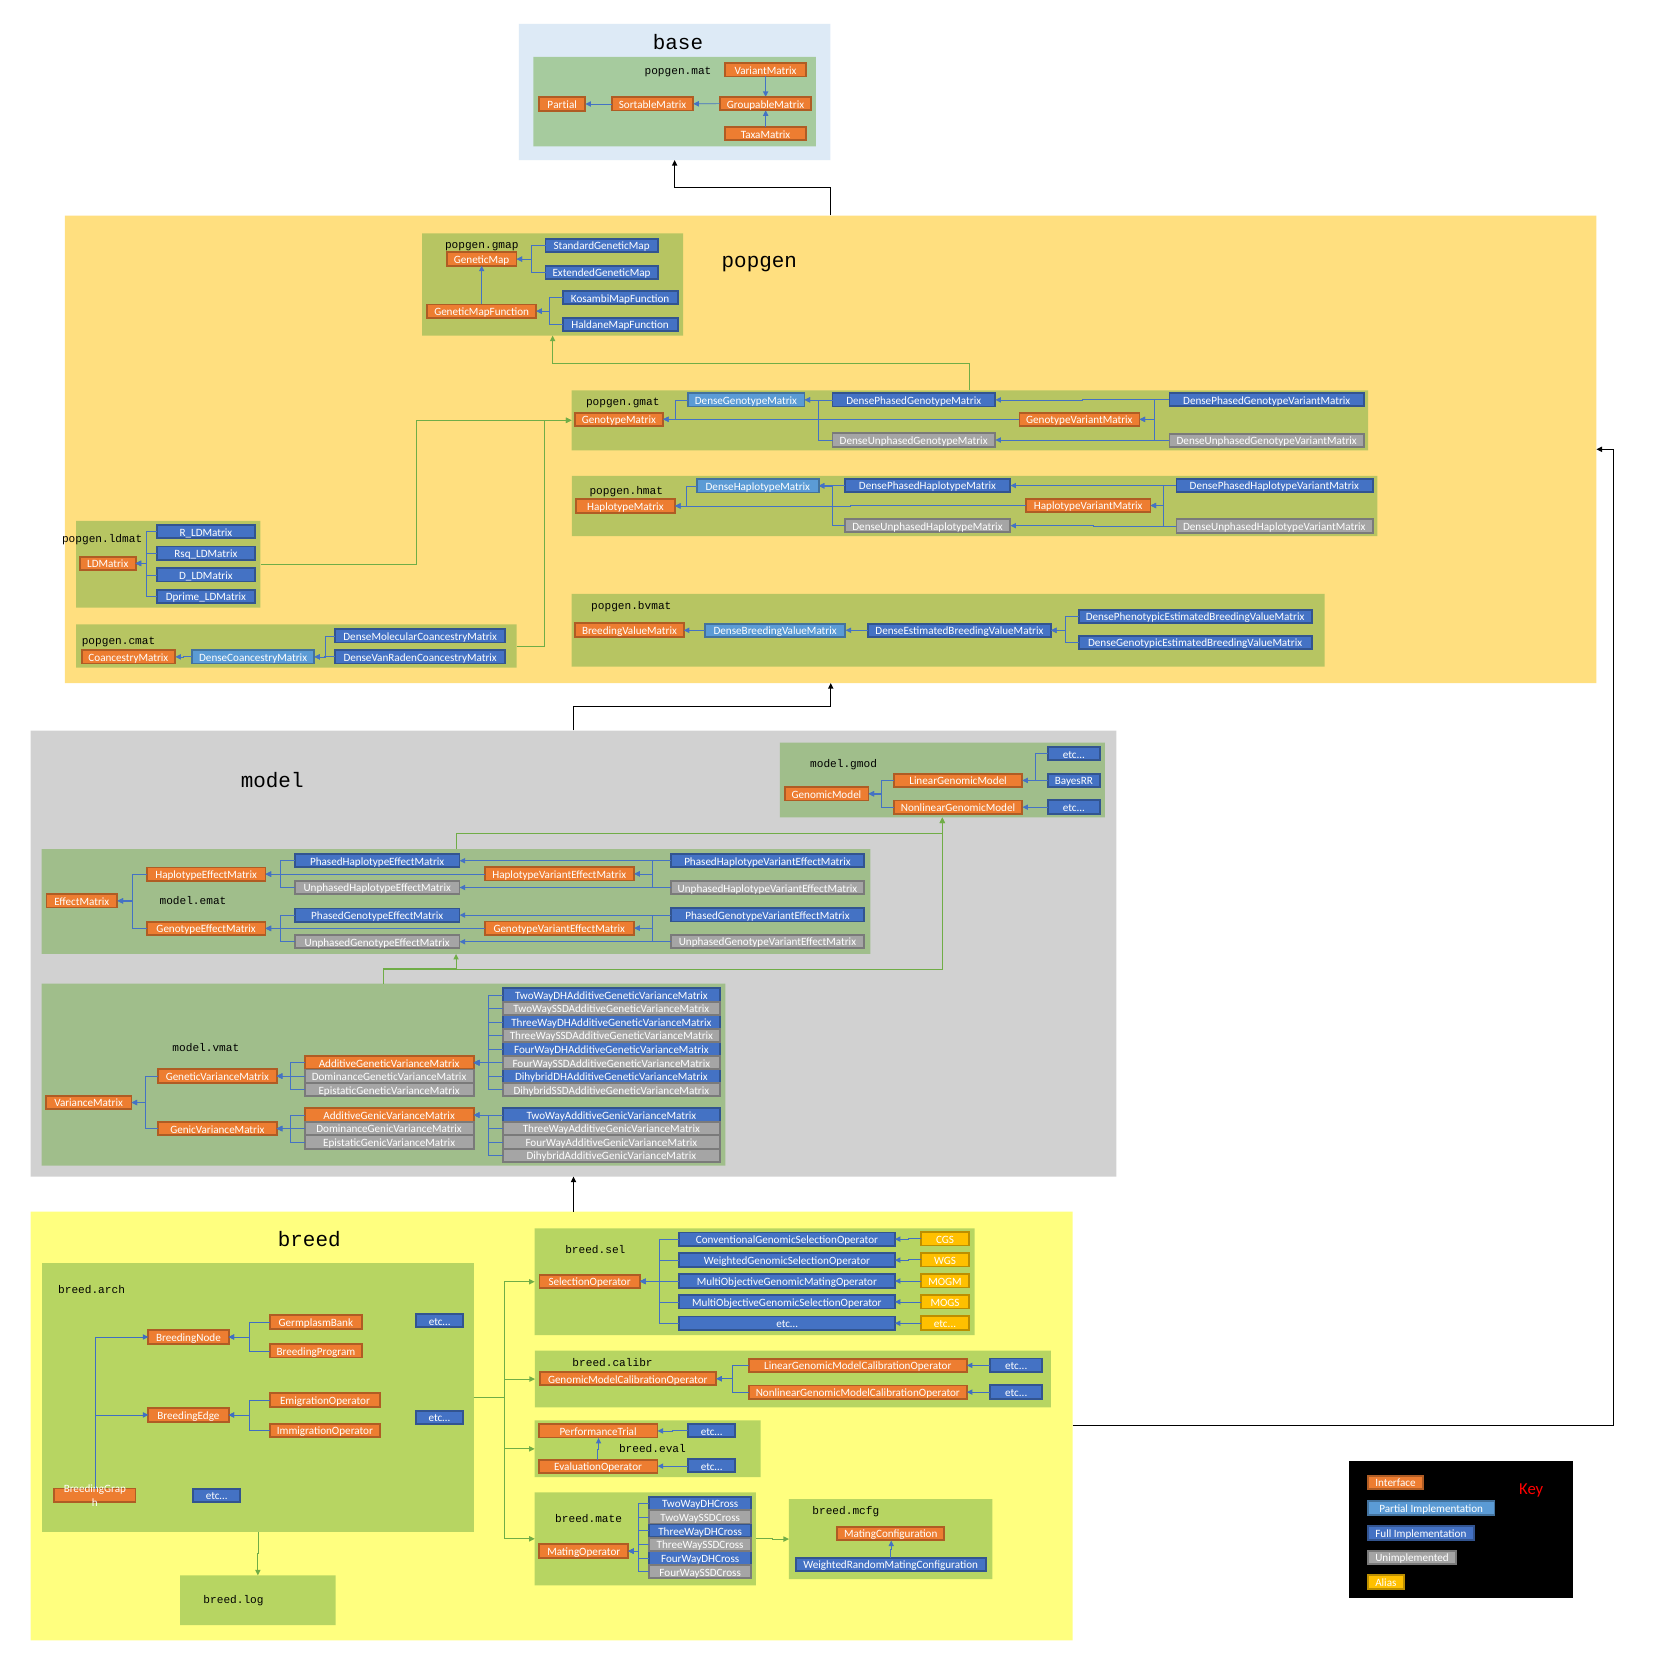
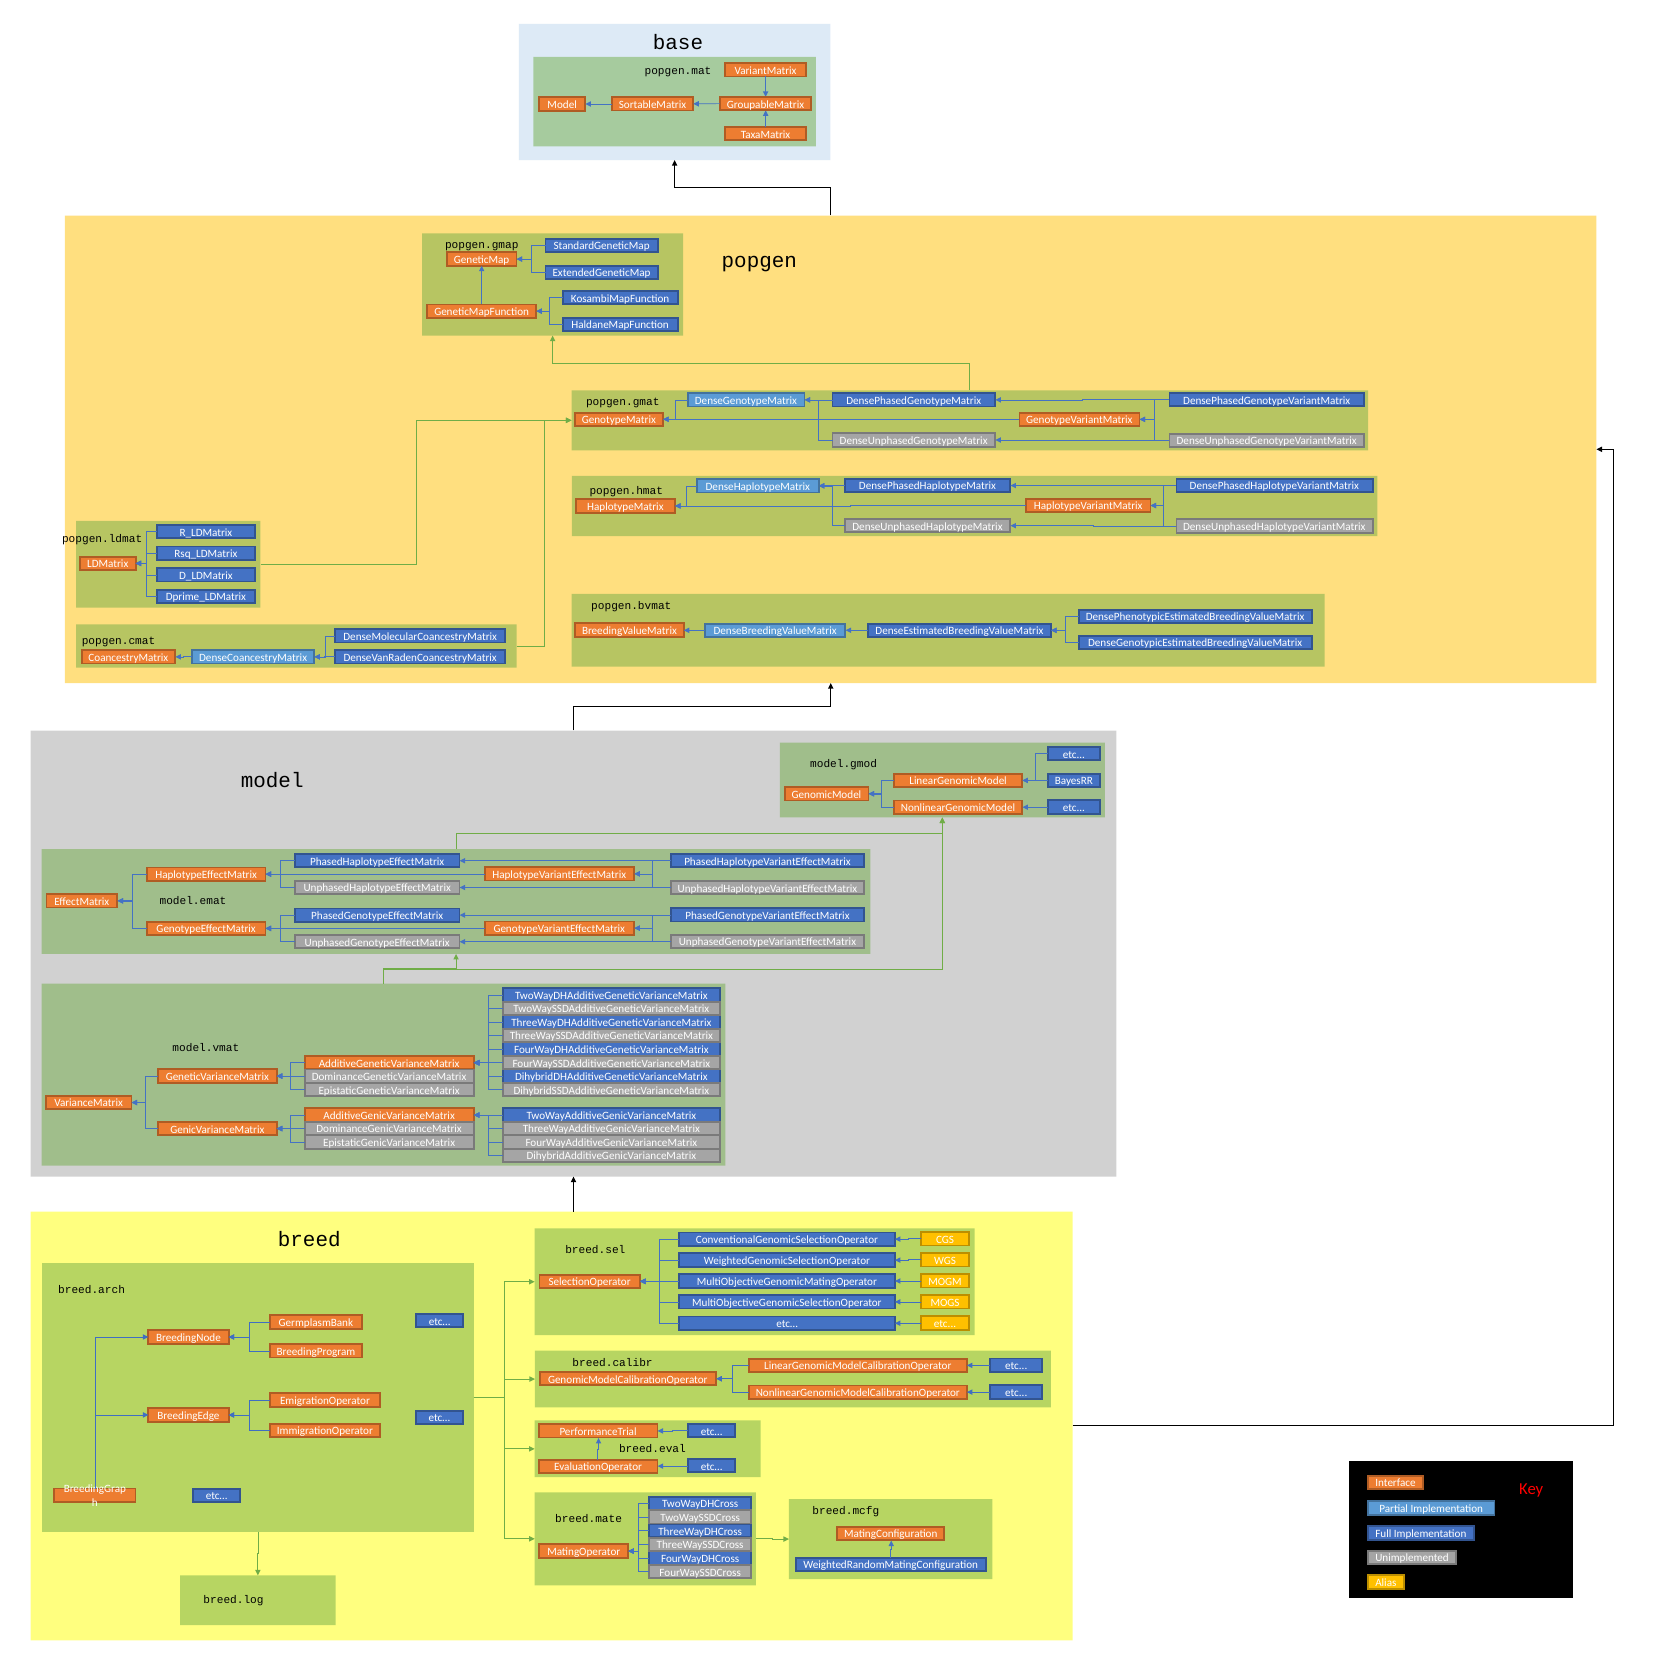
Partial at (562, 105): Partial -> Model
